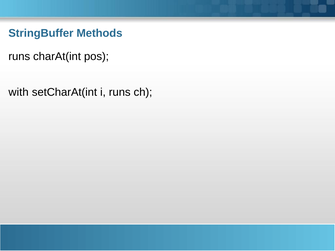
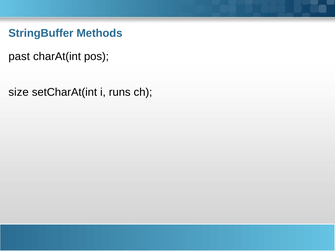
runs at (19, 57): runs -> past
with: with -> size
